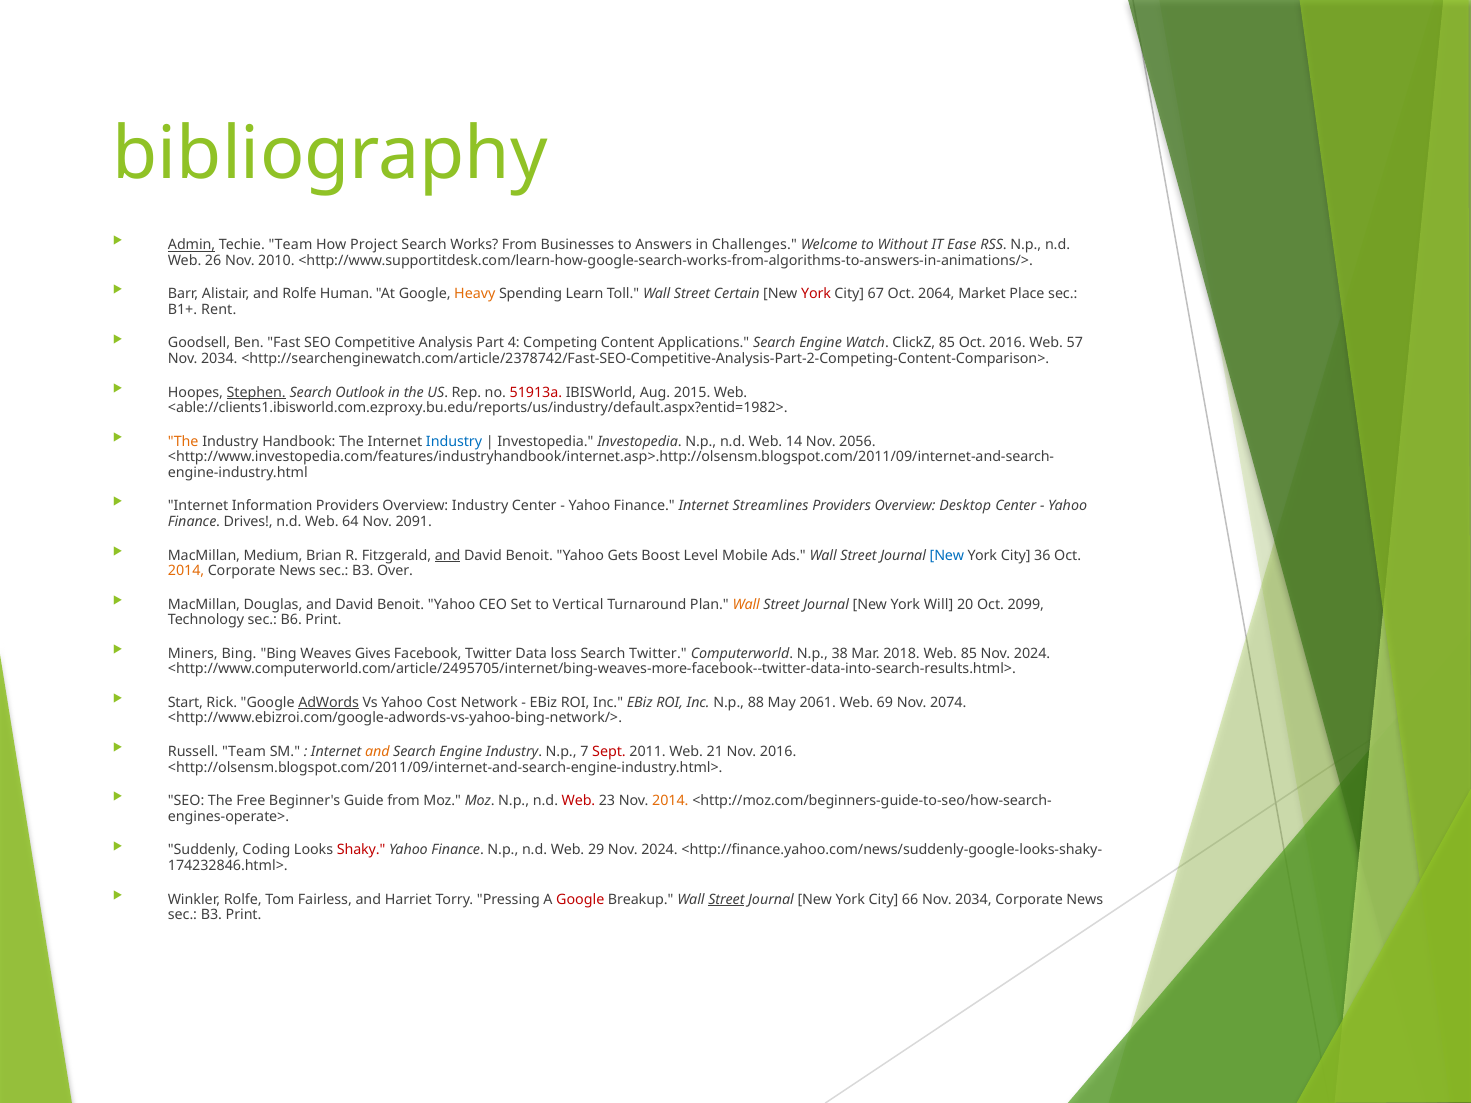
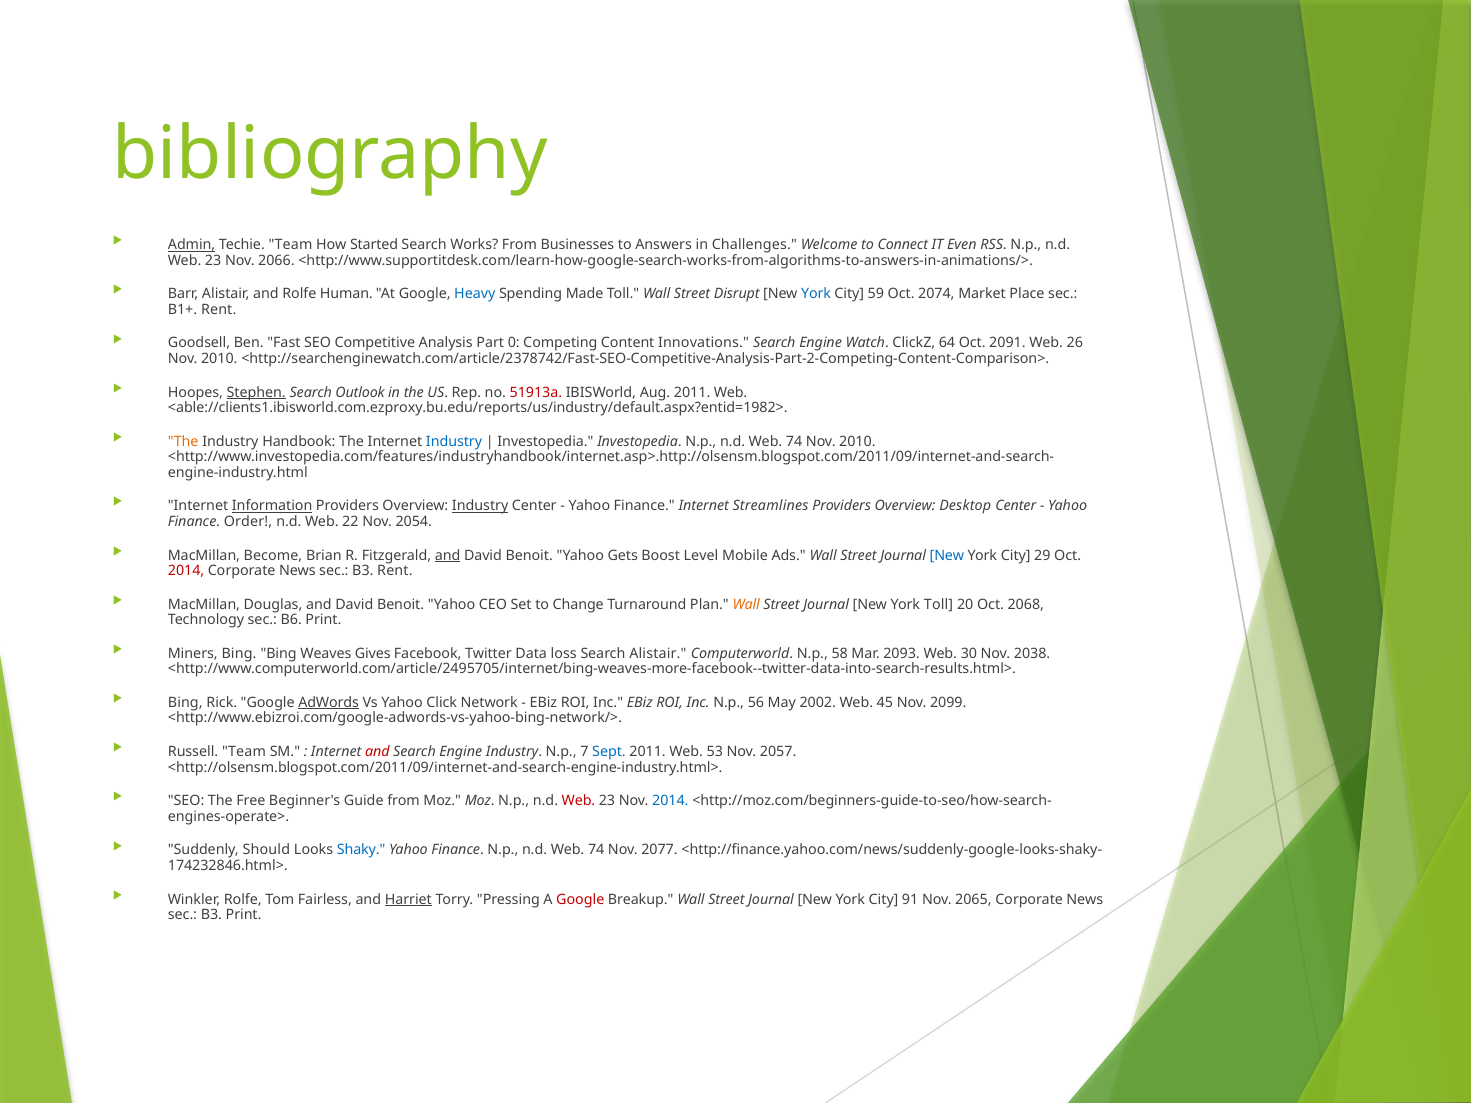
Project: Project -> Started
Without: Without -> Connect
Ease: Ease -> Even
26 at (213, 260): 26 -> 23
2010: 2010 -> 2066
Heavy colour: orange -> blue
Learn: Learn -> Made
Certain: Certain -> Disrupt
York at (816, 294) colour: red -> blue
67: 67 -> 59
2064: 2064 -> 2074
4: 4 -> 0
Applications: Applications -> Innovations
ClickZ 85: 85 -> 64
Oct 2016: 2016 -> 2091
57: 57 -> 26
2034 at (219, 359): 2034 -> 2010
Aug 2015: 2015 -> 2011
14 at (794, 442): 14 -> 74
2056 at (857, 442): 2056 -> 2010
Information underline: none -> present
Industry at (480, 506) underline: none -> present
Drives: Drives -> Order
64: 64 -> 22
2091: 2091 -> 2054
Medium: Medium -> Become
36: 36 -> 29
2014 at (186, 571) colour: orange -> red
B3 Over: Over -> Rent
Vertical: Vertical -> Change
York Will: Will -> Toll
2099: 2099 -> 2068
Search Twitter: Twitter -> Alistair
38: 38 -> 58
2018: 2018 -> 2093
Web 85: 85 -> 30
2024 at (1032, 654): 2024 -> 2038
Start at (185, 703): Start -> Bing
Cost: Cost -> Click
88: 88 -> 56
2061: 2061 -> 2002
69: 69 -> 45
2074: 2074 -> 2099
and at (377, 752) colour: orange -> red
Sept colour: red -> blue
21: 21 -> 53
Nov 2016: 2016 -> 2057
2014 at (670, 801) colour: orange -> blue
Coding: Coding -> Should
Shaky colour: red -> blue
29 at (596, 850): 29 -> 74
2024 at (659, 850): 2024 -> 2077
Harriet underline: none -> present
Street at (726, 900) underline: present -> none
66: 66 -> 91
2034 at (973, 900): 2034 -> 2065
